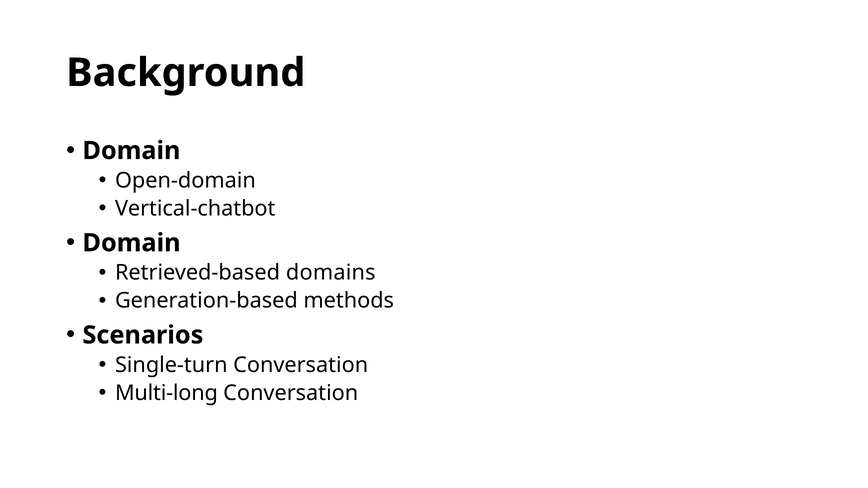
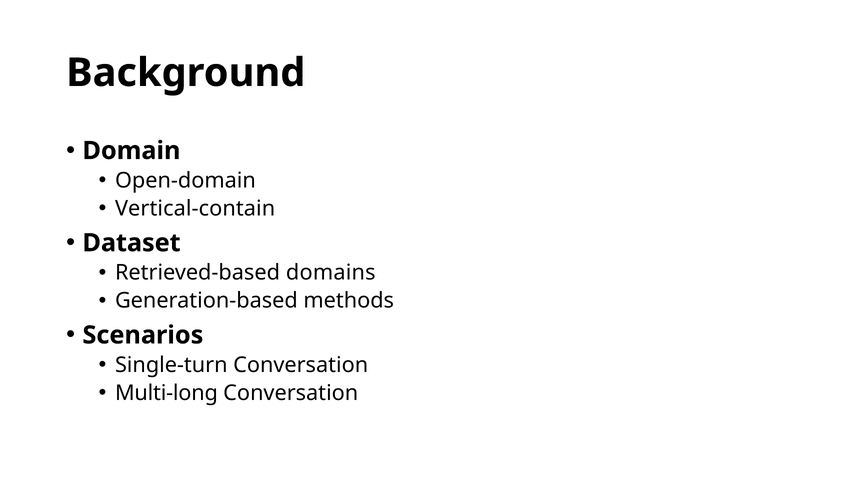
Vertical-chatbot: Vertical-chatbot -> Vertical-contain
Domain at (132, 243): Domain -> Dataset
